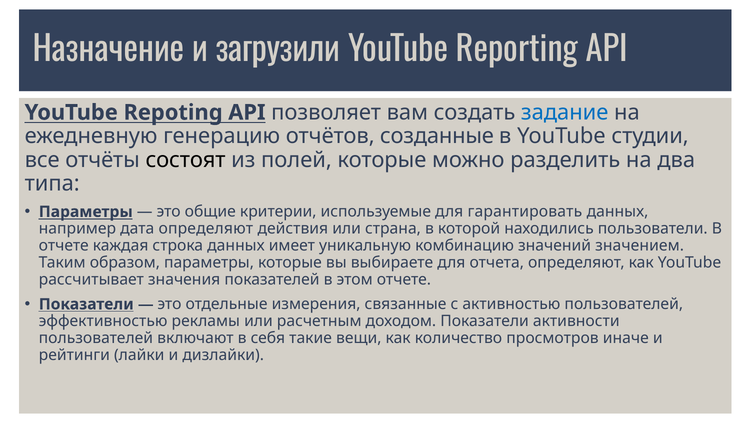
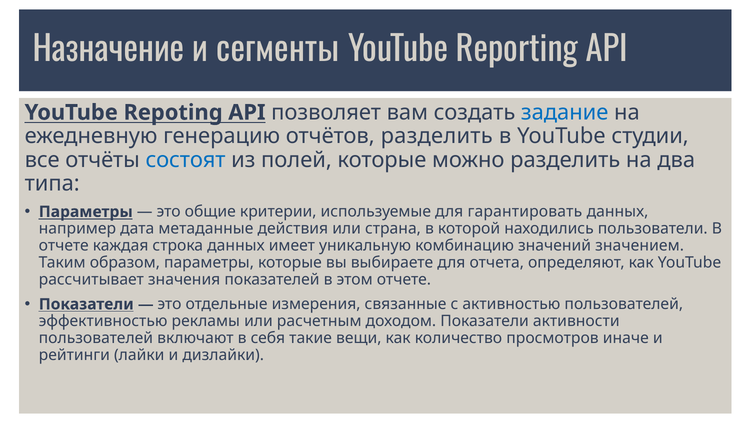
загрузили: загрузили -> сегменты
отчётов созданные: созданные -> разделить
состоят colour: black -> blue
дата определяют: определяют -> метаданные
